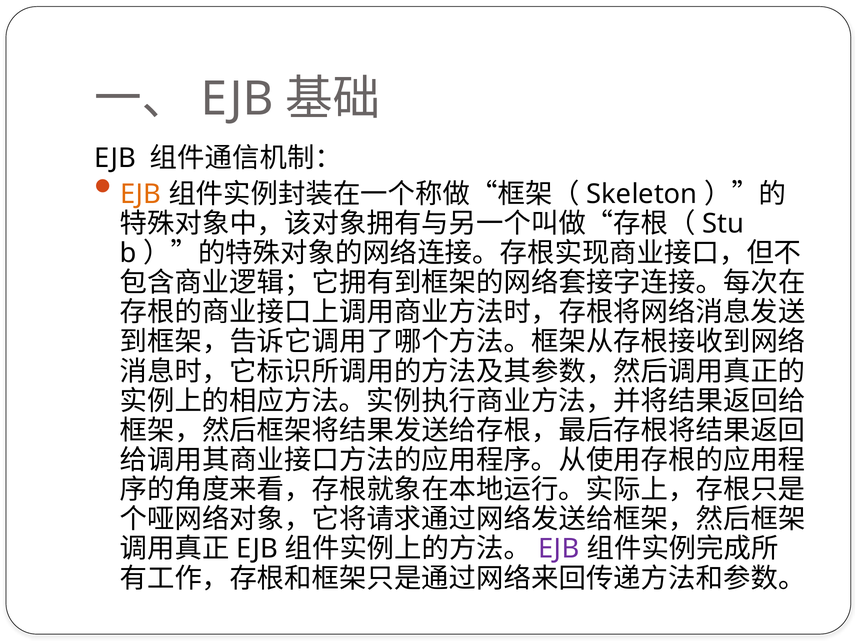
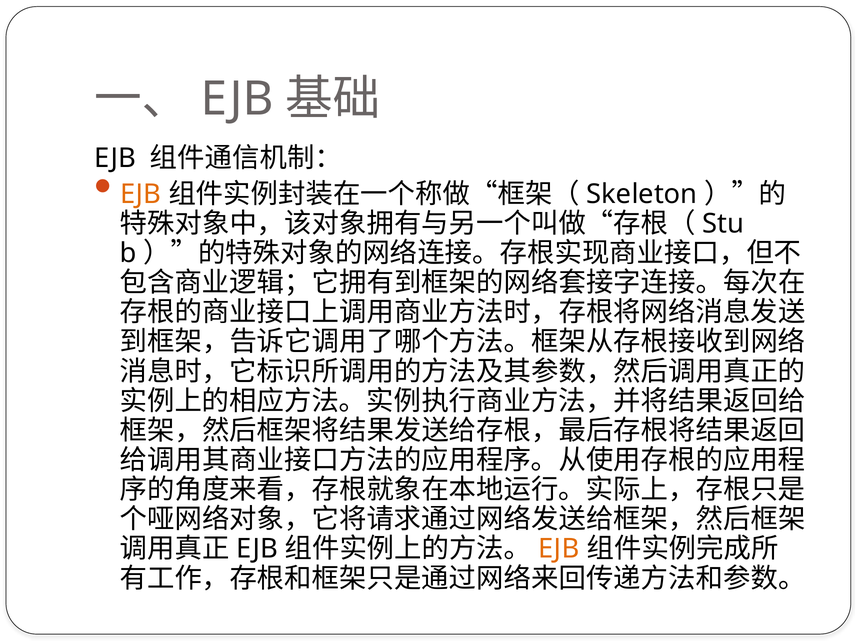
EJB at (559, 549) colour: purple -> orange
